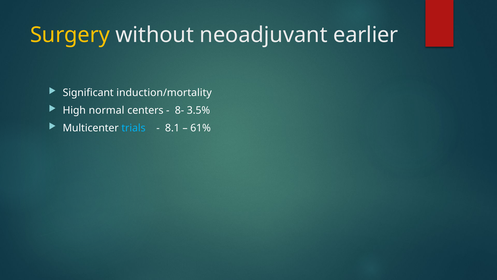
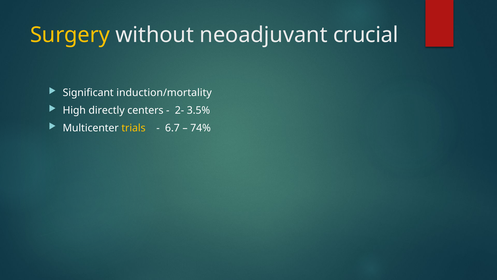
earlier: earlier -> crucial
normal: normal -> directly
8-: 8- -> 2-
trials colour: light blue -> yellow
8.1: 8.1 -> 6.7
61%: 61% -> 74%
